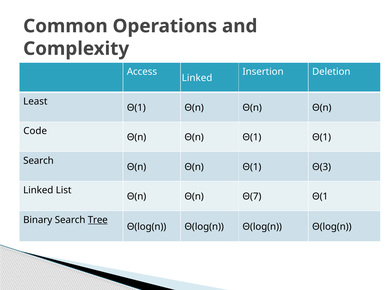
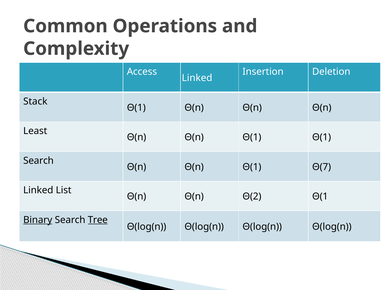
Least: Least -> Stack
Code: Code -> Least
Θ(3: Θ(3 -> Θ(7
Θ(7: Θ(7 -> Θ(2
Binary underline: none -> present
